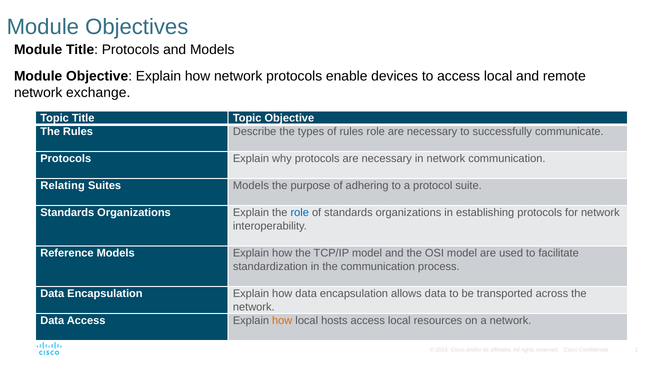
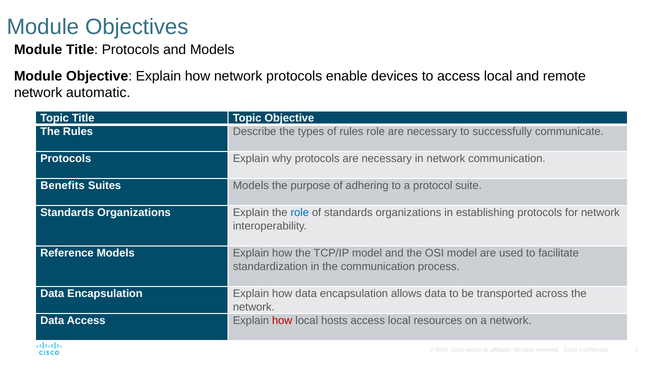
exchange: exchange -> automatic
Relating: Relating -> Benefits
how at (282, 321) colour: orange -> red
